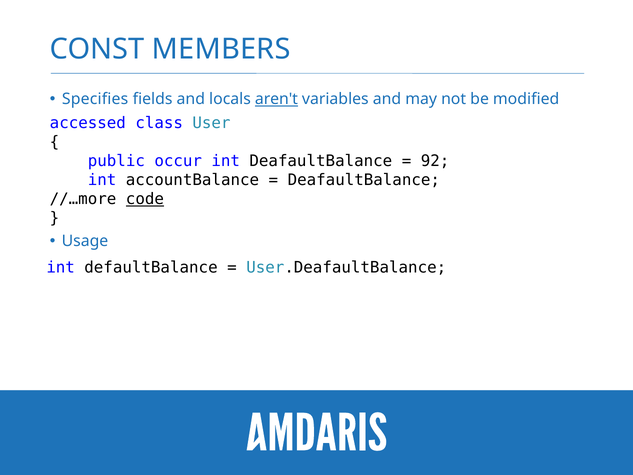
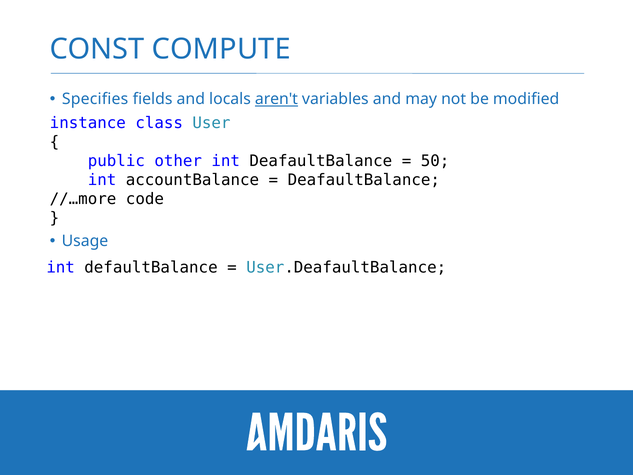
MEMBERS: MEMBERS -> COMPUTE
accessed: accessed -> instance
occur: occur -> other
92: 92 -> 50
code underline: present -> none
